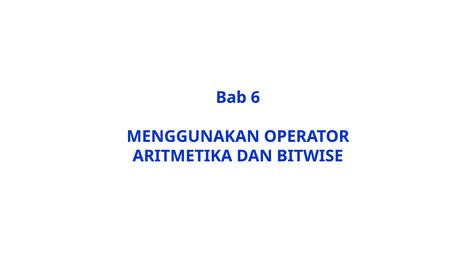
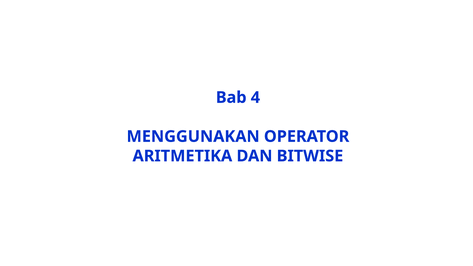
6: 6 -> 4
